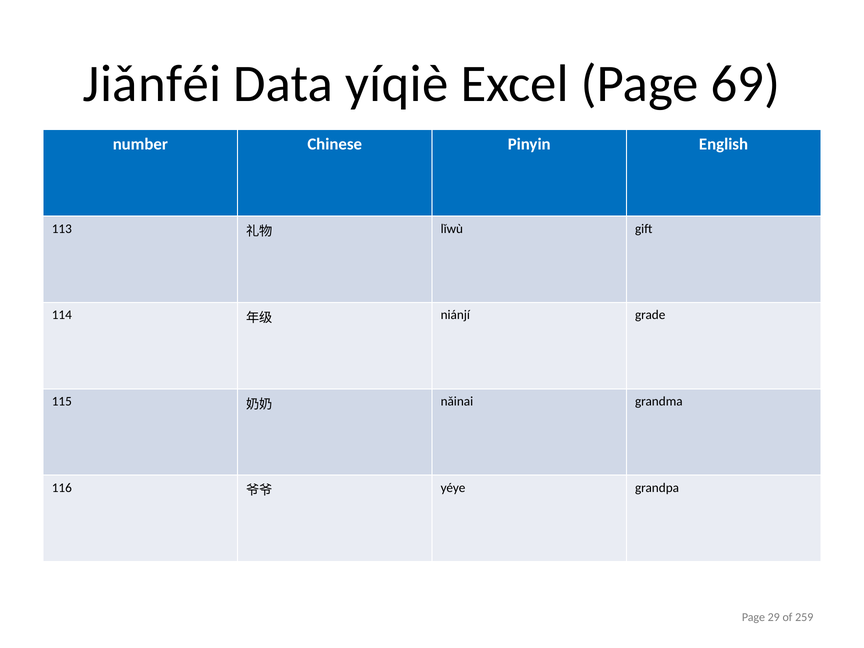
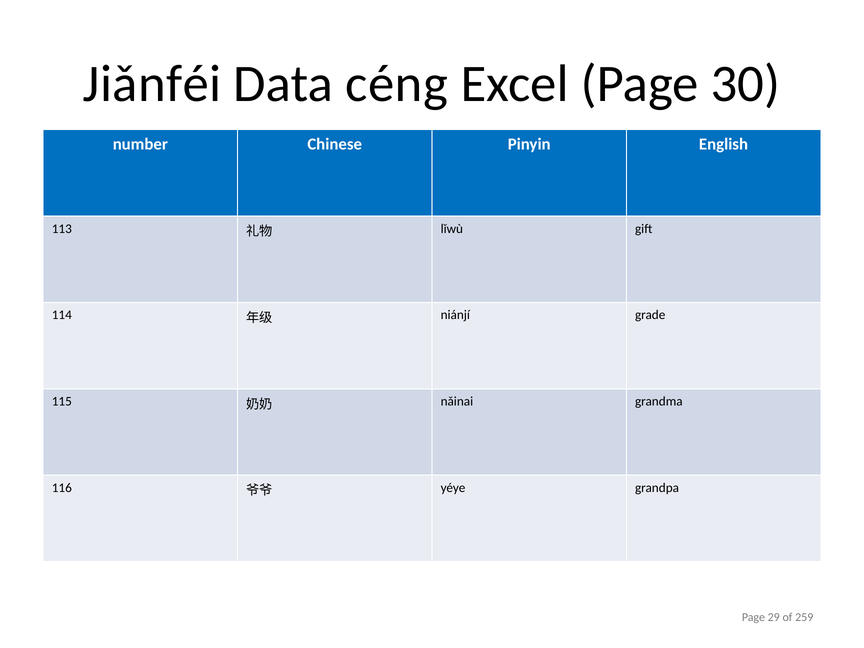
yíqiè: yíqiè -> céng
69: 69 -> 30
